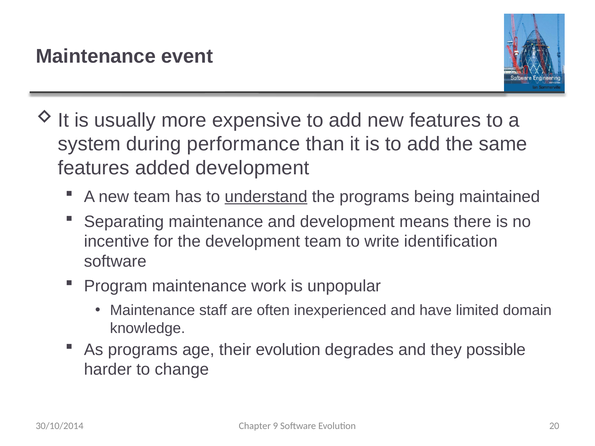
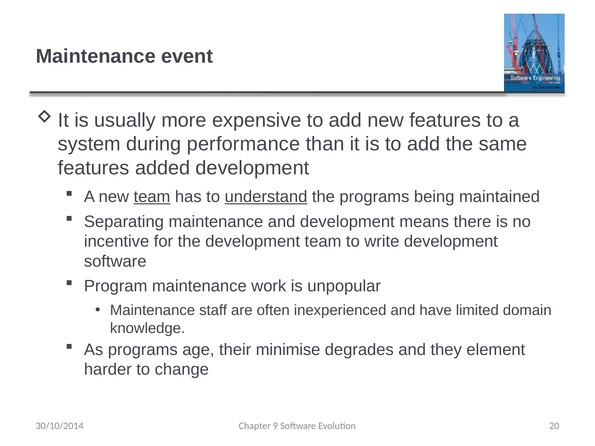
team at (152, 197) underline: none -> present
write identification: identification -> development
their evolution: evolution -> minimise
possible: possible -> element
